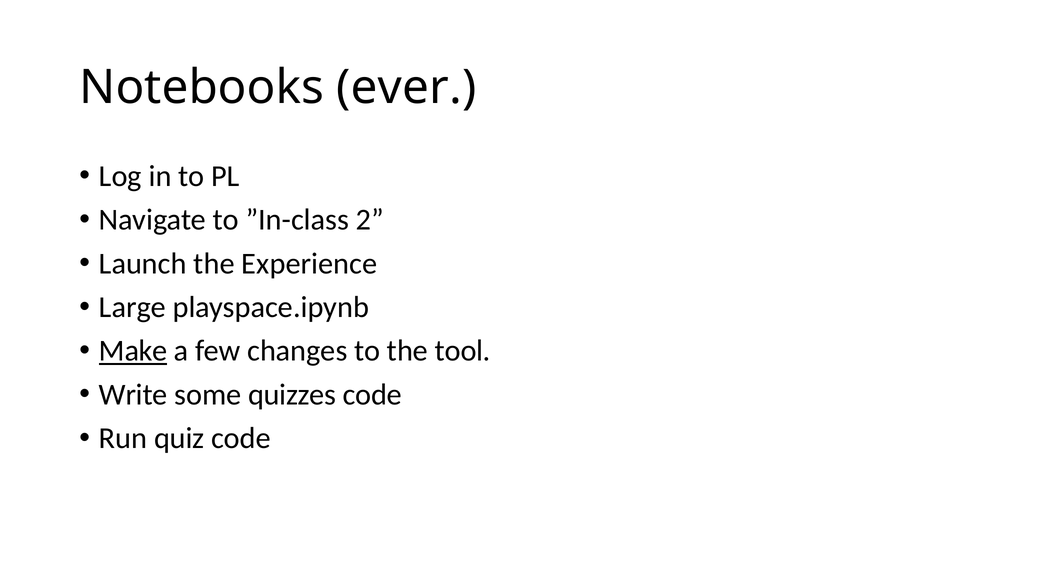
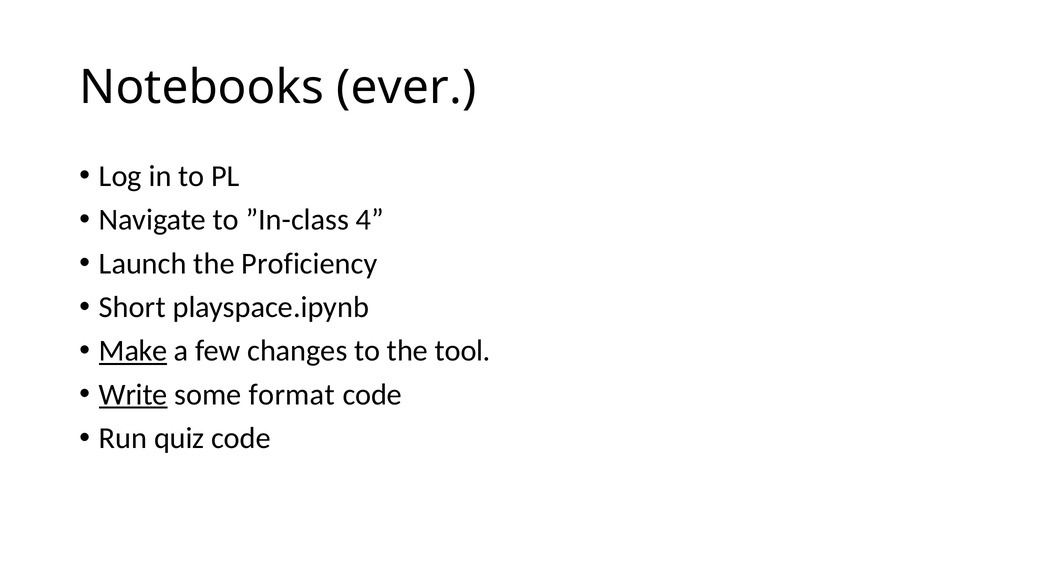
2: 2 -> 4
Experience: Experience -> Proficiency
Large: Large -> Short
Write underline: none -> present
quizzes: quizzes -> format
